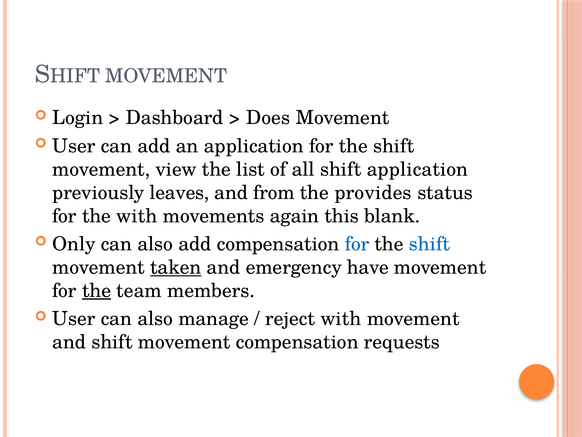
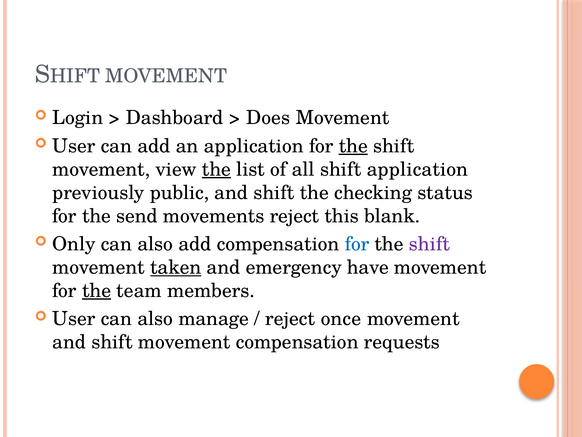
the at (353, 146) underline: none -> present
the at (216, 169) underline: none -> present
leaves: leaves -> public
from at (274, 192): from -> shift
provides: provides -> checking
the with: with -> send
movements again: again -> reject
shift at (430, 244) colour: blue -> purple
reject with: with -> once
